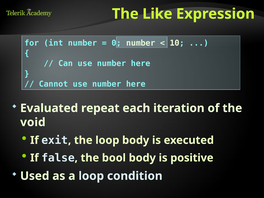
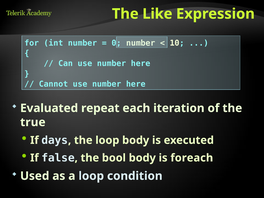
void: void -> true
exit: exit -> days
positive: positive -> foreach
